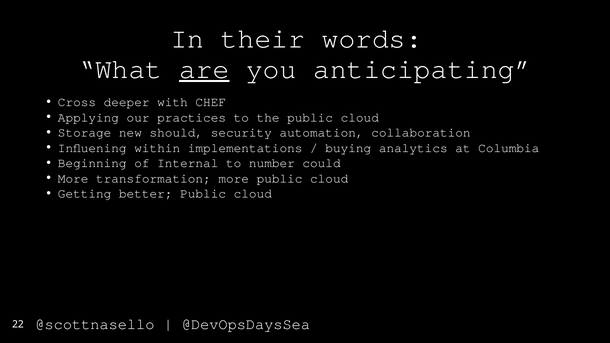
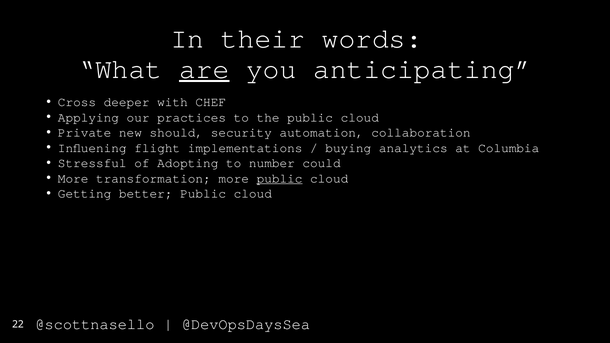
Storage: Storage -> Private
within: within -> flight
Beginning: Beginning -> Stressful
Internal: Internal -> Adopting
public at (280, 178) underline: none -> present
